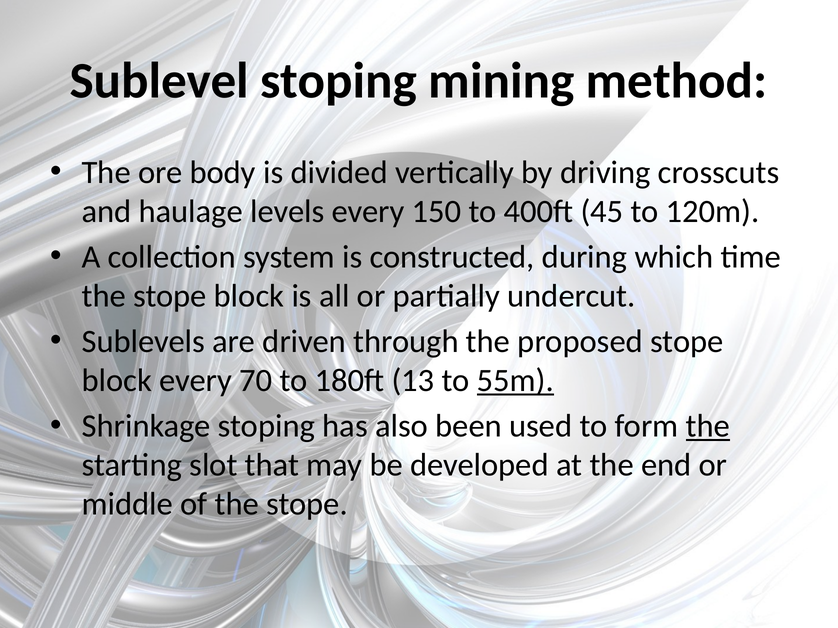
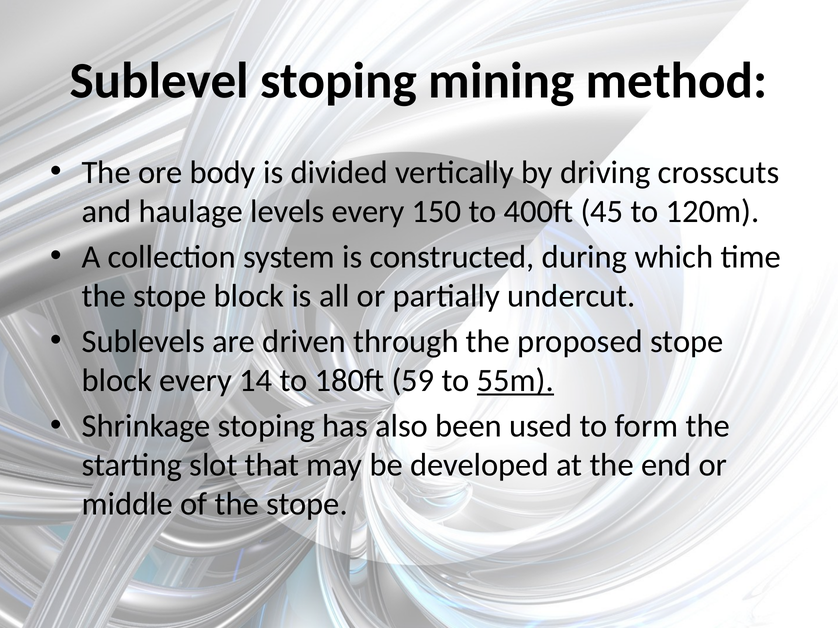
70: 70 -> 14
13: 13 -> 59
the at (708, 426) underline: present -> none
